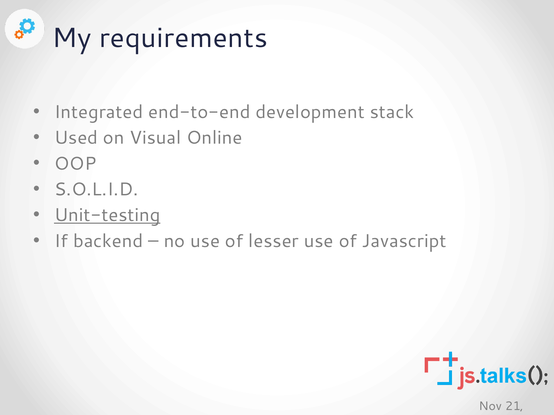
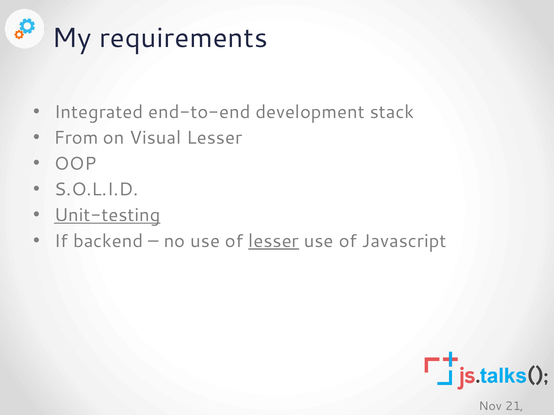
Used: Used -> From
Visual Online: Online -> Lesser
lesser at (274, 241) underline: none -> present
